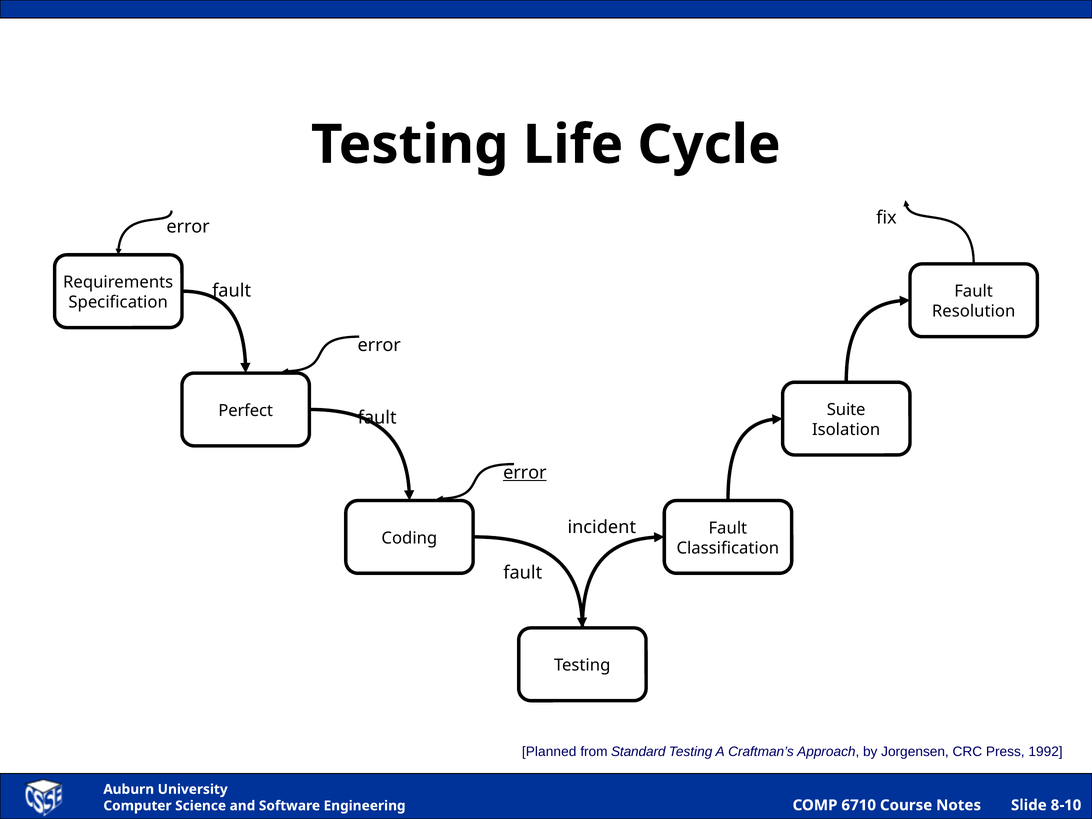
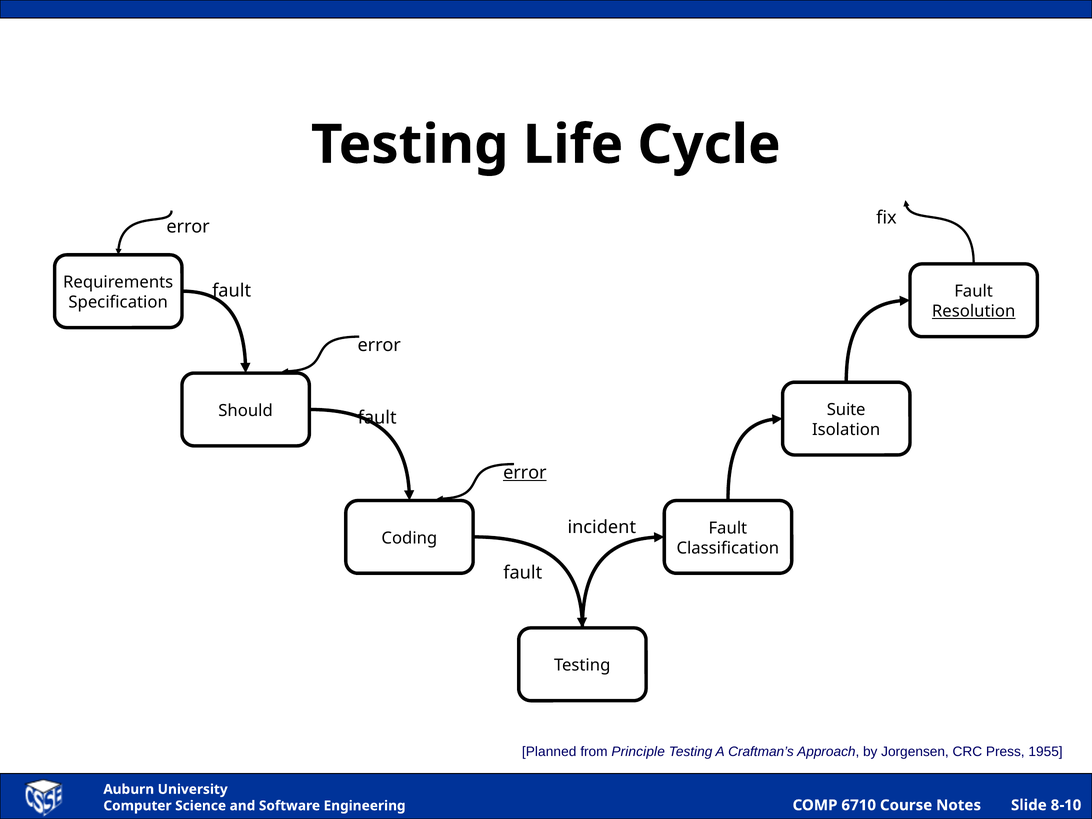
Resolution underline: none -> present
Perfect: Perfect -> Should
Standard: Standard -> Principle
1992: 1992 -> 1955
